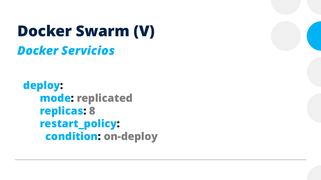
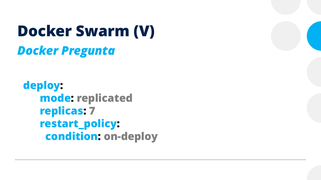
Servicios: Servicios -> Pregunta
8: 8 -> 7
